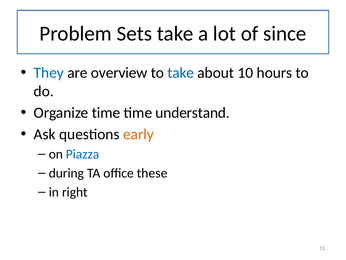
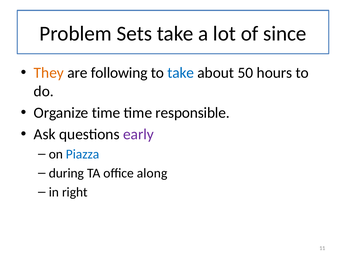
They colour: blue -> orange
overview: overview -> following
10: 10 -> 50
understand: understand -> responsible
early colour: orange -> purple
these: these -> along
